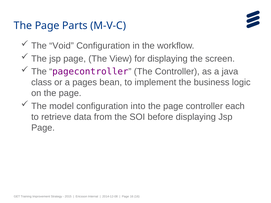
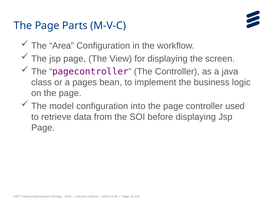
Void: Void -> Area
each: each -> used
